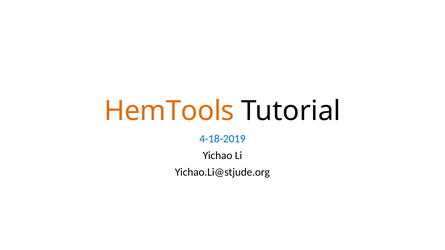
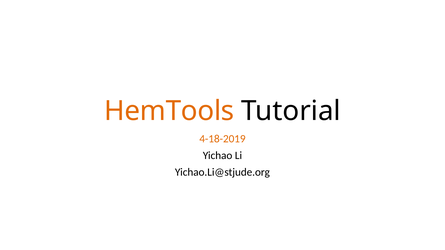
4-18-2019 colour: blue -> orange
